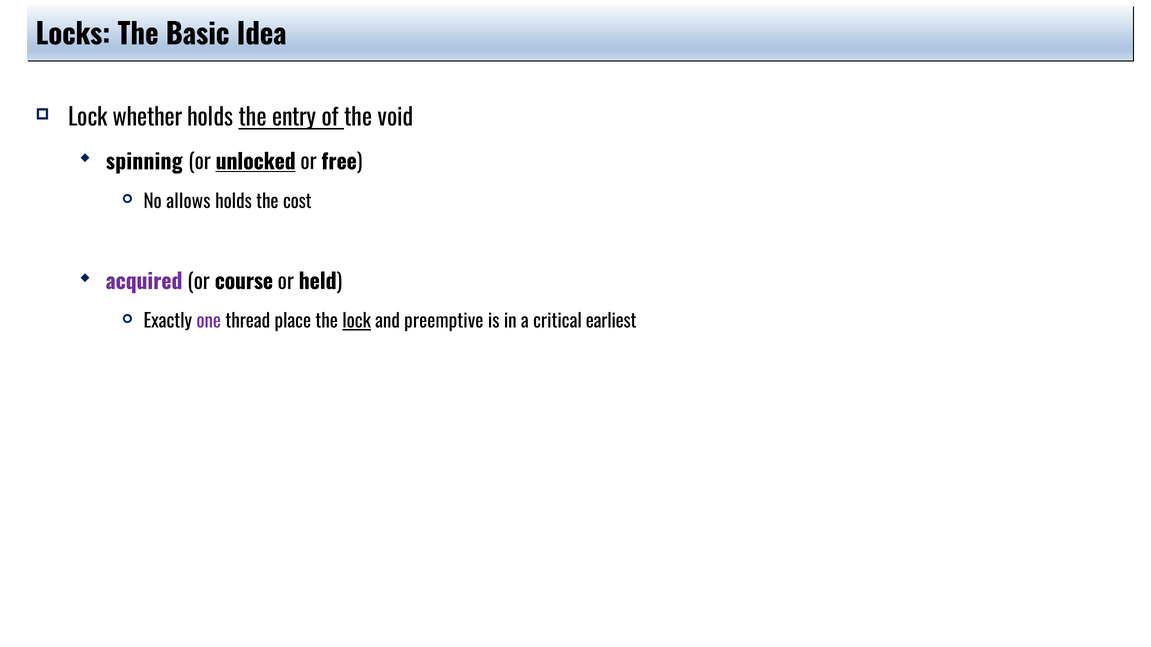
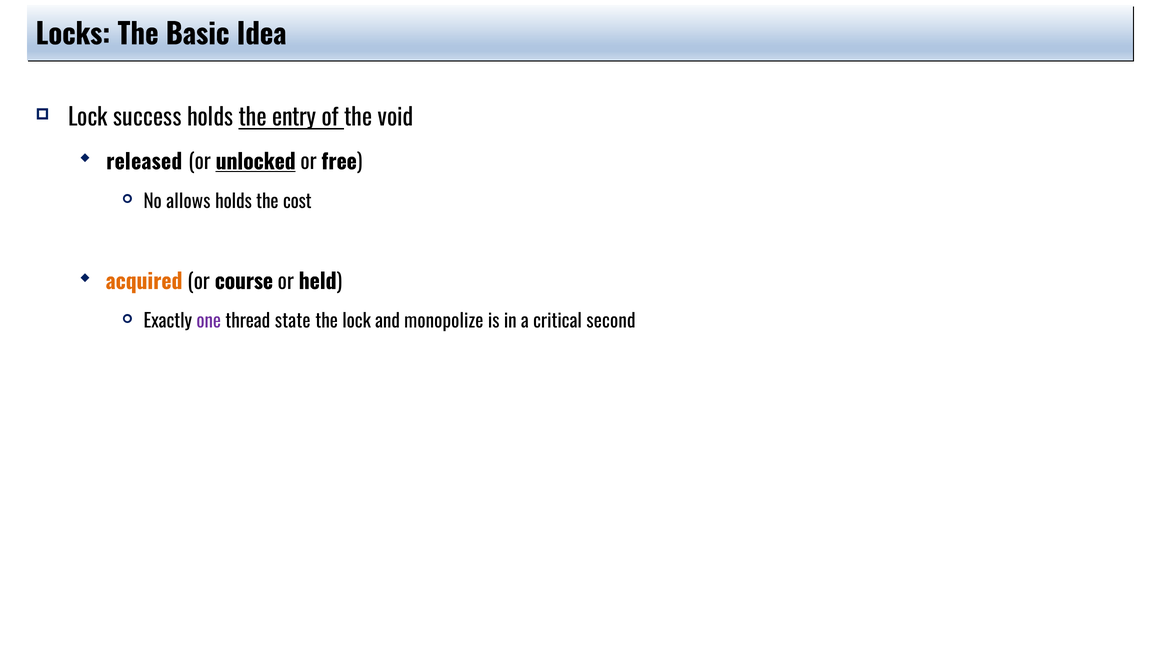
whether: whether -> success
spinning: spinning -> released
acquired colour: purple -> orange
place: place -> state
lock at (357, 322) underline: present -> none
preemptive: preemptive -> monopolize
earliest: earliest -> second
